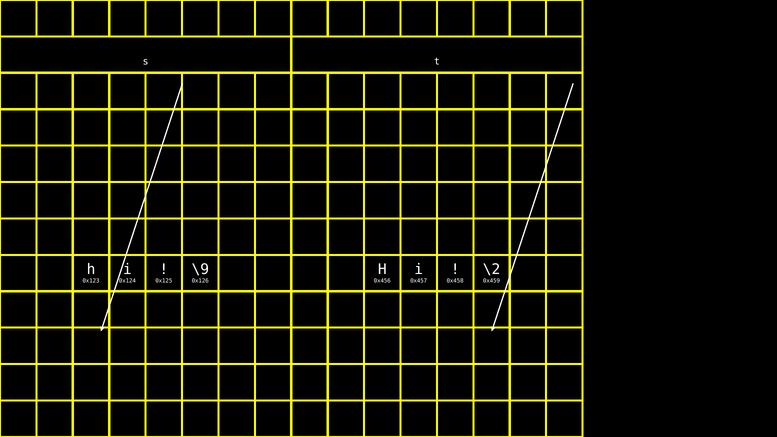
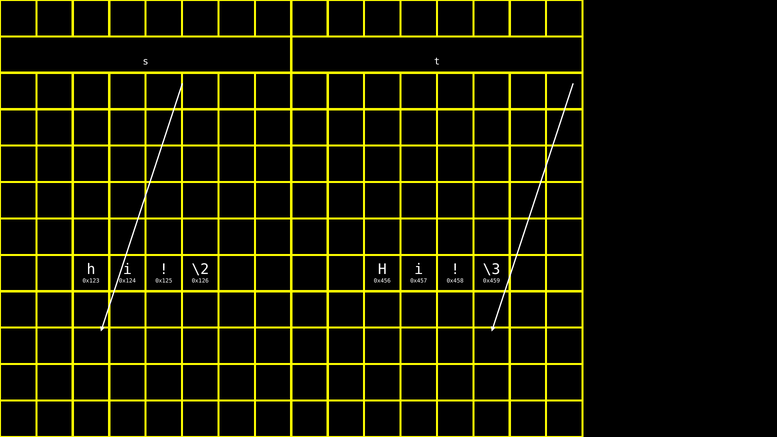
\9: \9 -> \2
\2: \2 -> \3
